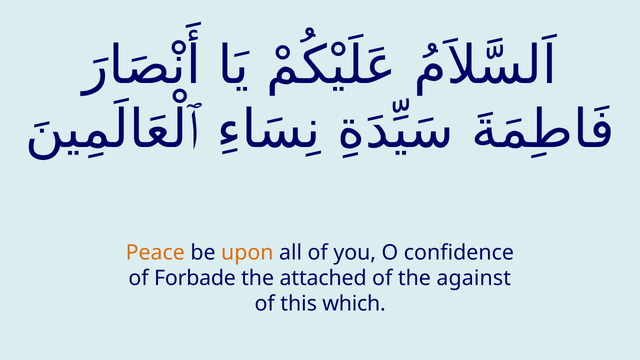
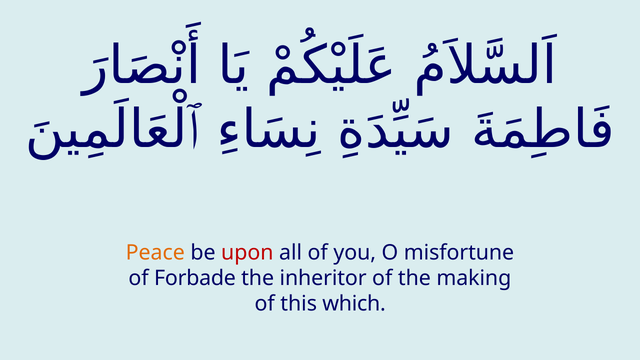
upon colour: orange -> red
confidence: confidence -> misfortune
attached: attached -> inheritor
against: against -> making
